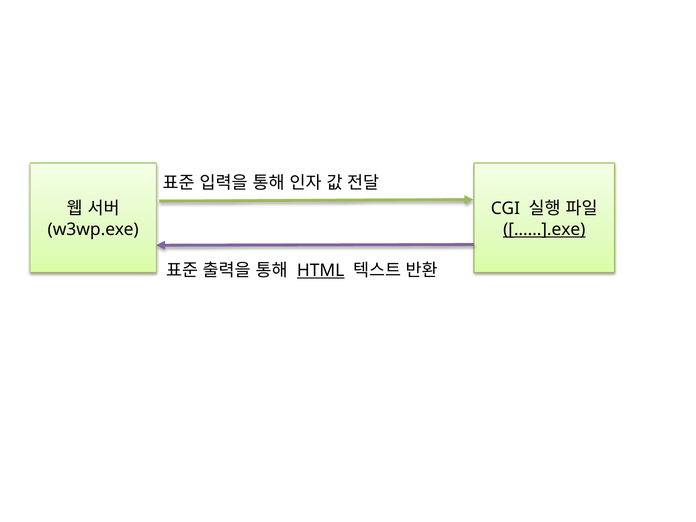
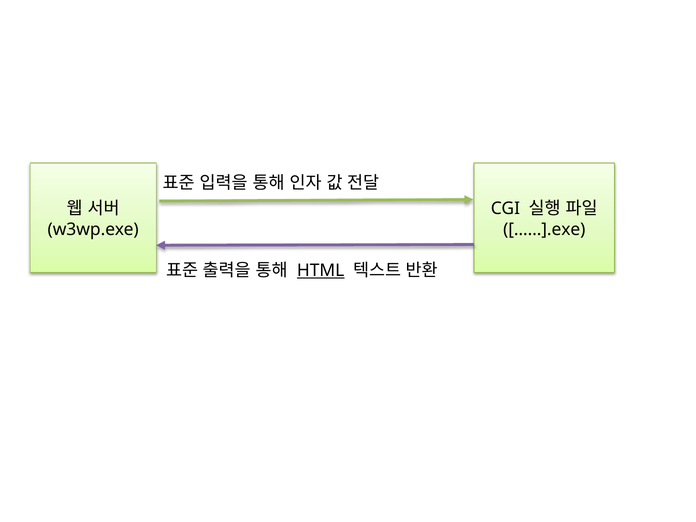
……].exe underline: present -> none
